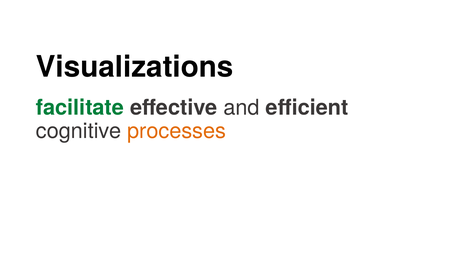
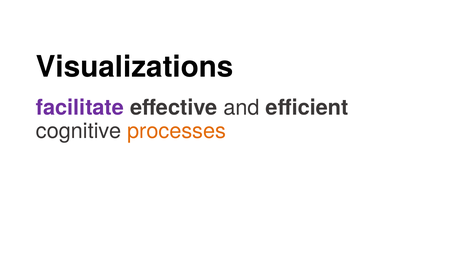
facilitate colour: green -> purple
